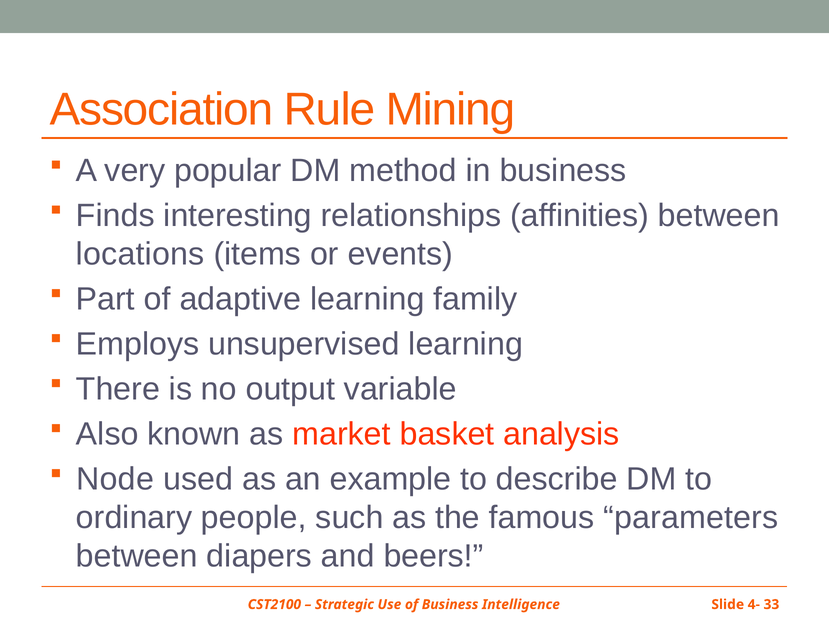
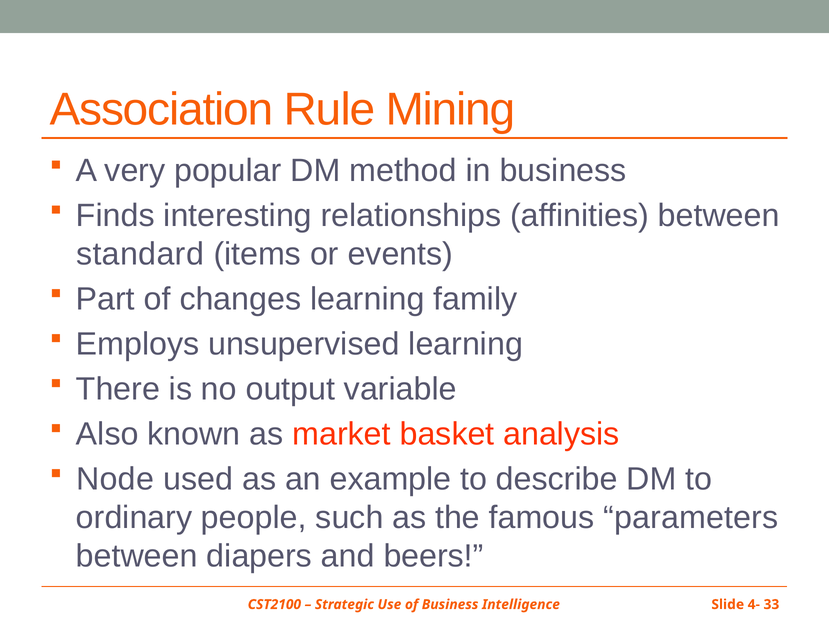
locations: locations -> standard
adaptive: adaptive -> changes
